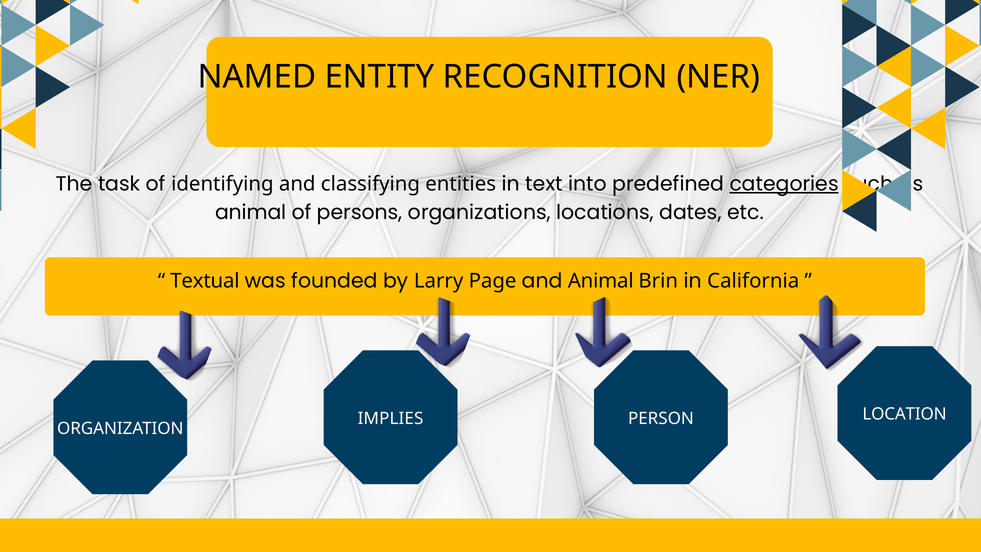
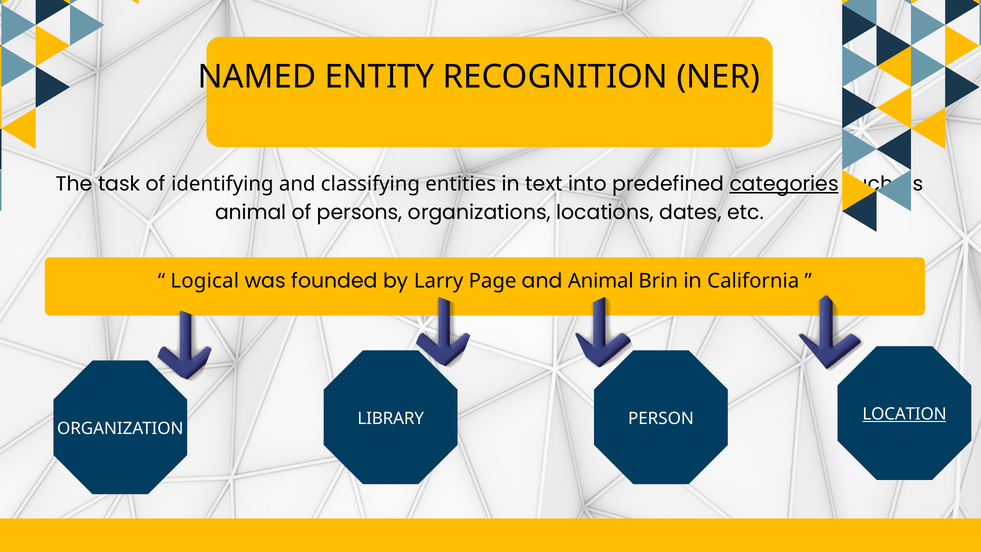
Textual: Textual -> Logical
IMPLIES: IMPLIES -> LIBRARY
LOCATION underline: none -> present
